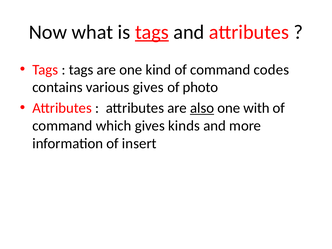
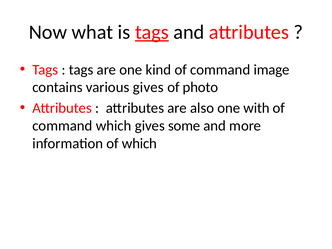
codes: codes -> image
also underline: present -> none
kinds: kinds -> some
of insert: insert -> which
